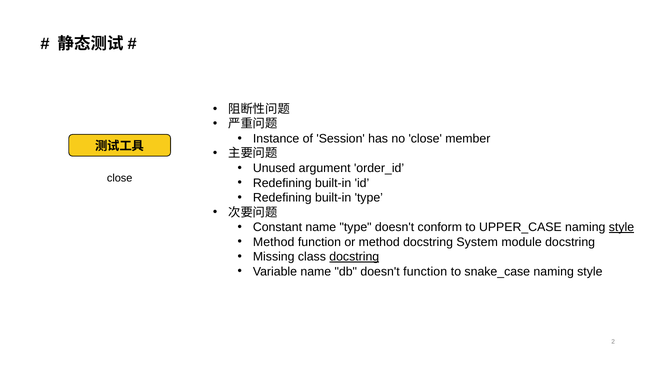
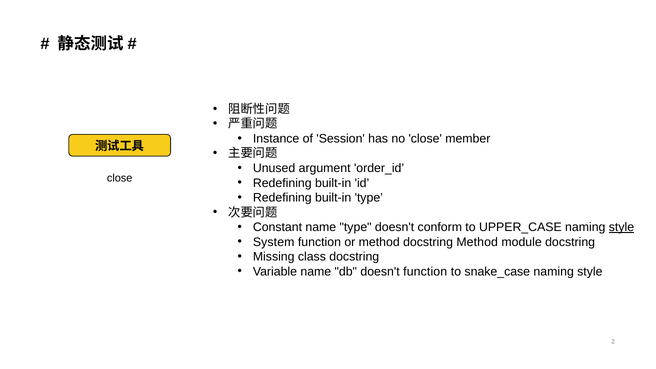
Method at (274, 242): Method -> System
docstring System: System -> Method
docstring at (354, 257) underline: present -> none
